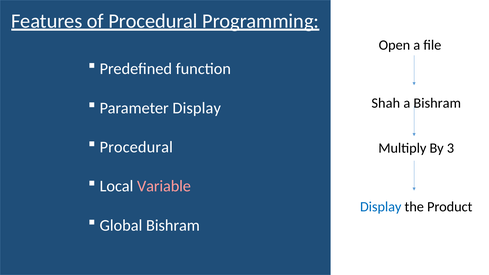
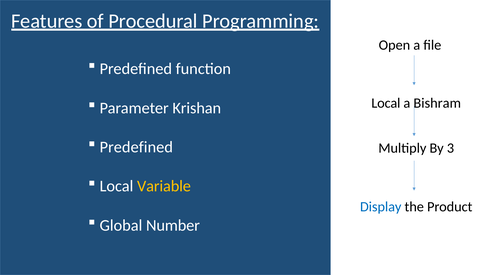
Shah at (386, 103): Shah -> Local
Parameter Display: Display -> Krishan
Procedural at (136, 147): Procedural -> Predefined
Variable colour: pink -> yellow
Global Bishram: Bishram -> Number
